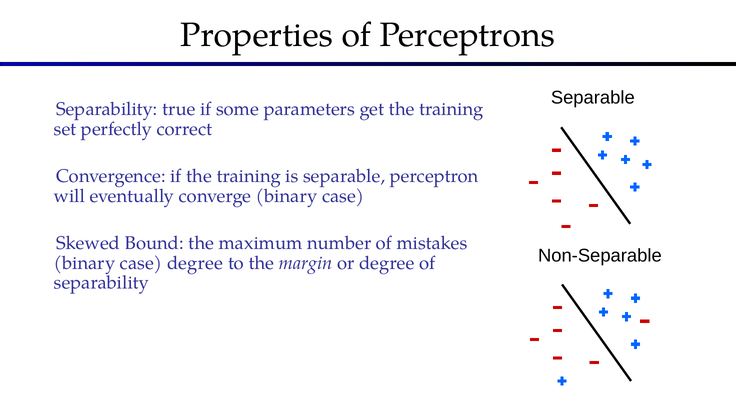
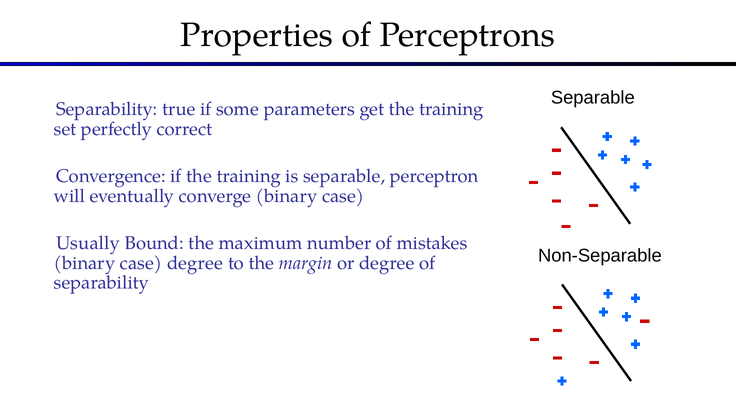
Skewed: Skewed -> Usually
